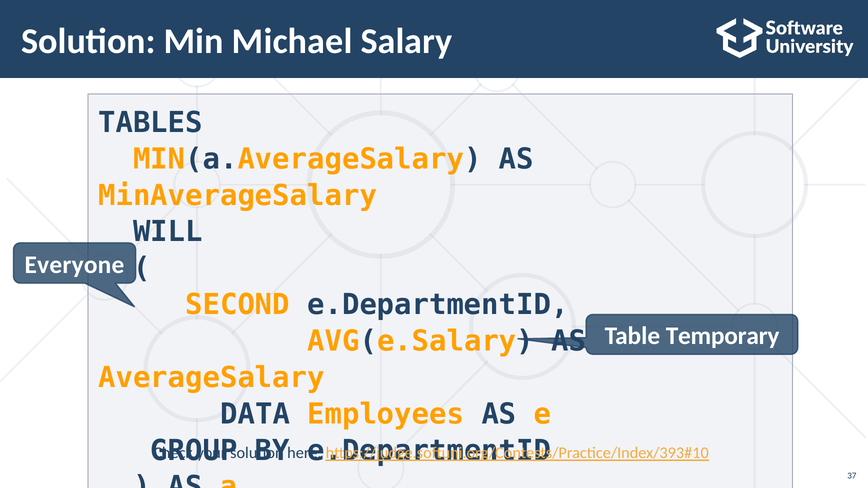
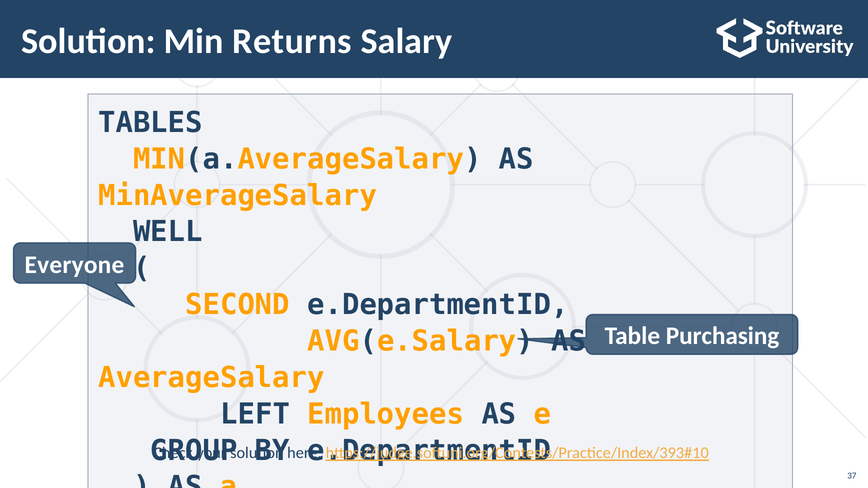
Michael: Michael -> Returns
WILL: WILL -> WELL
Temporary: Temporary -> Purchasing
DATA: DATA -> LEFT
